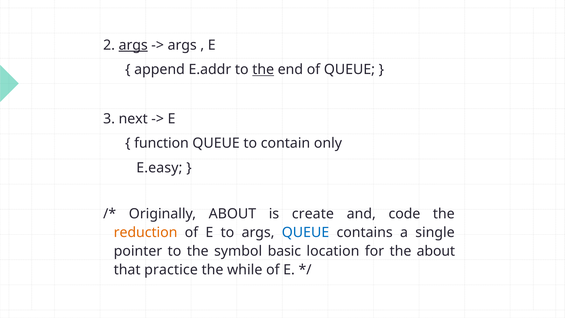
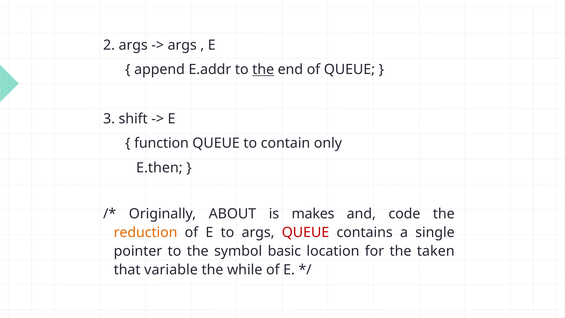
args at (133, 45) underline: present -> none
next: next -> shift
E.easy: E.easy -> E.then
create: create -> makes
QUEUE at (305, 232) colour: blue -> red
the about: about -> taken
practice: practice -> variable
